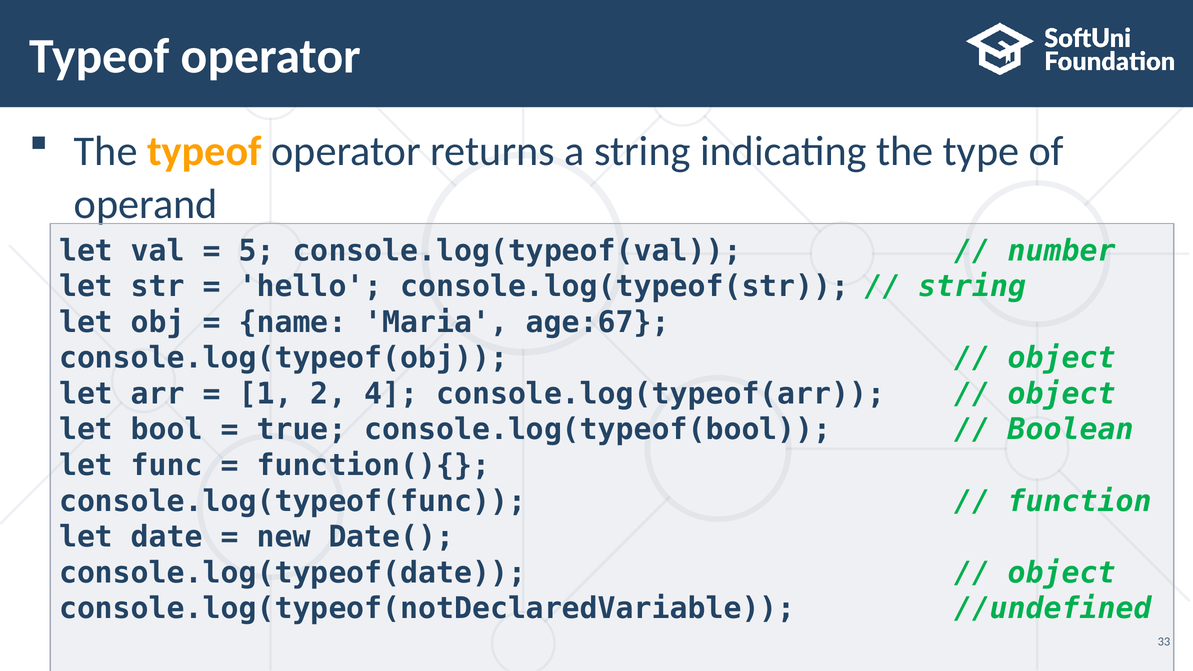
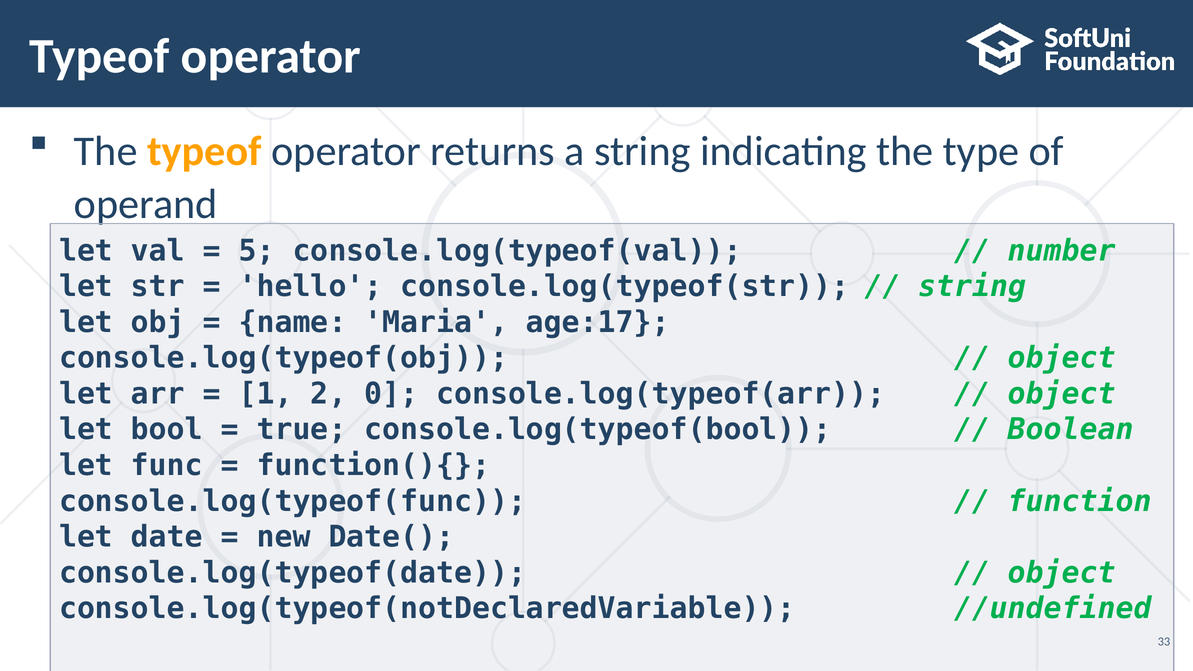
age:67: age:67 -> age:17
4: 4 -> 0
